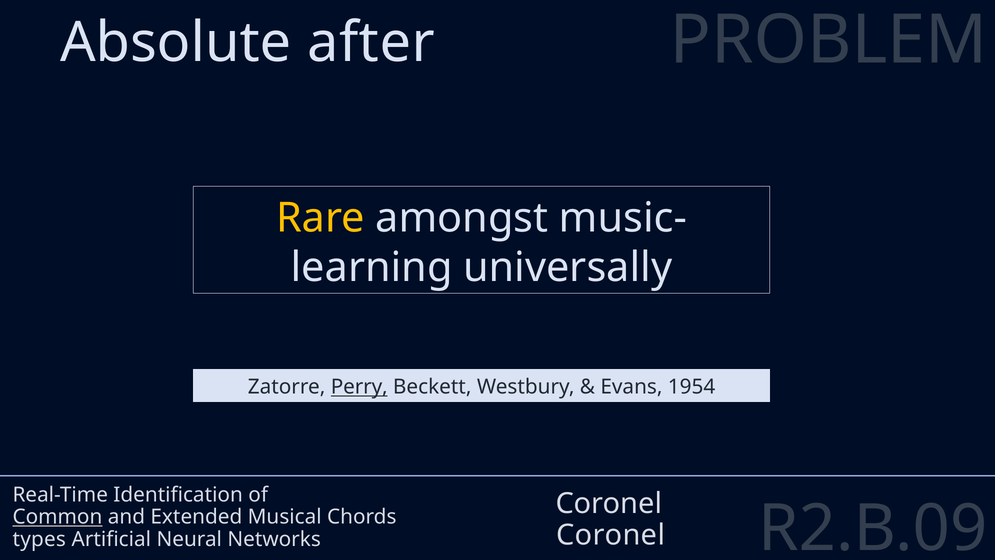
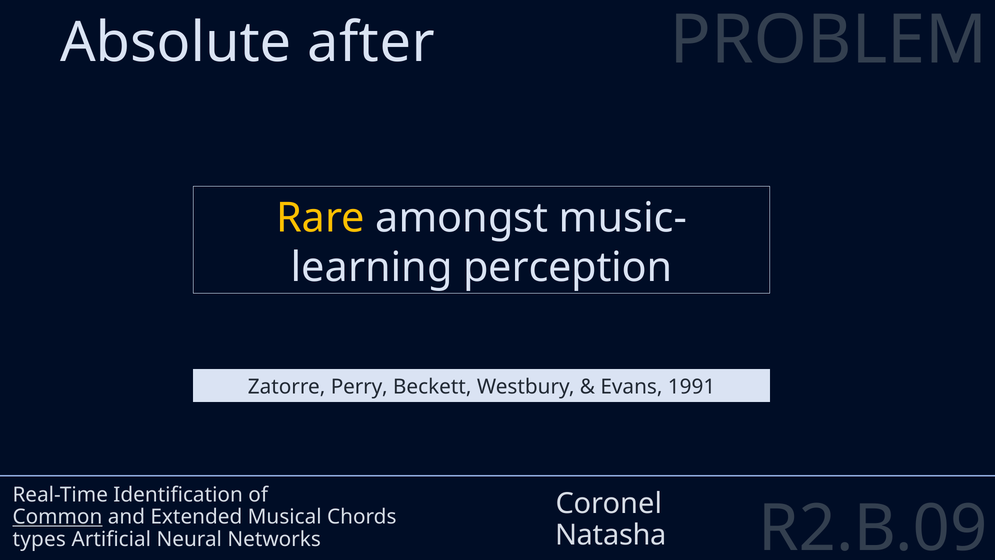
universally: universally -> perception
Perry underline: present -> none
1954: 1954 -> 1991
Coronel at (611, 535): Coronel -> Natasha
